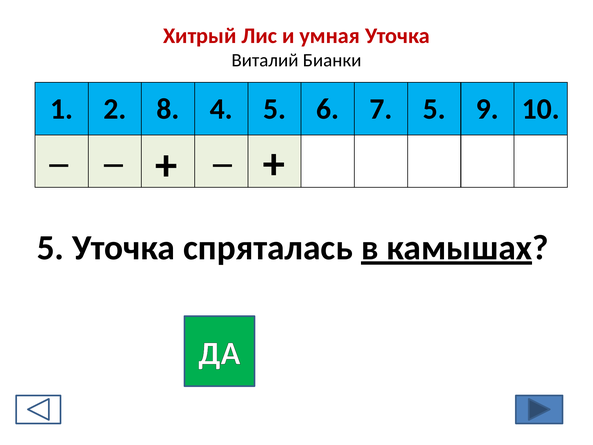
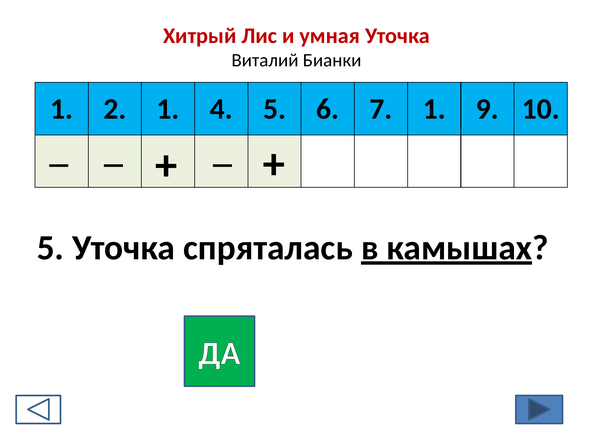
2 8: 8 -> 1
7 5: 5 -> 1
